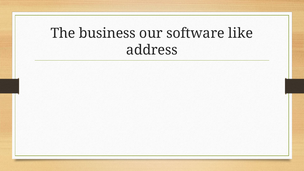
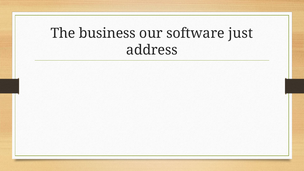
like: like -> just
